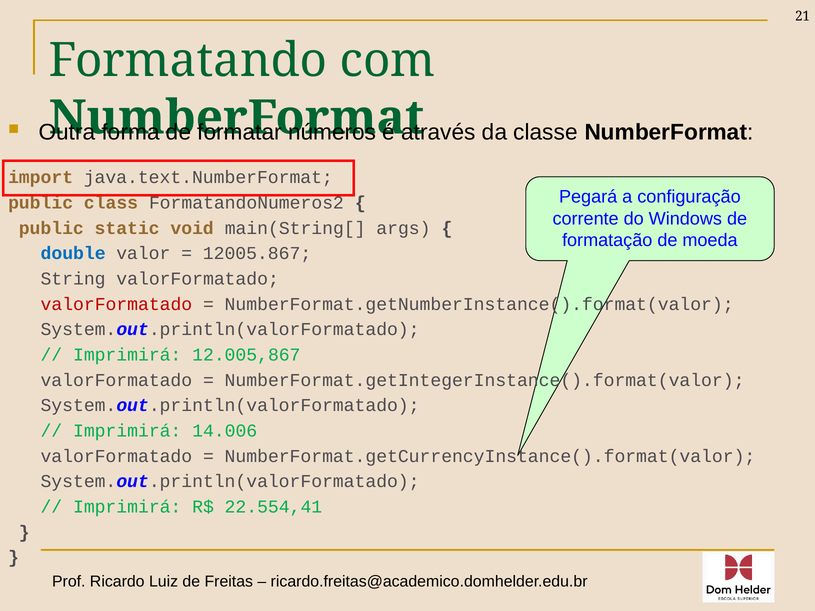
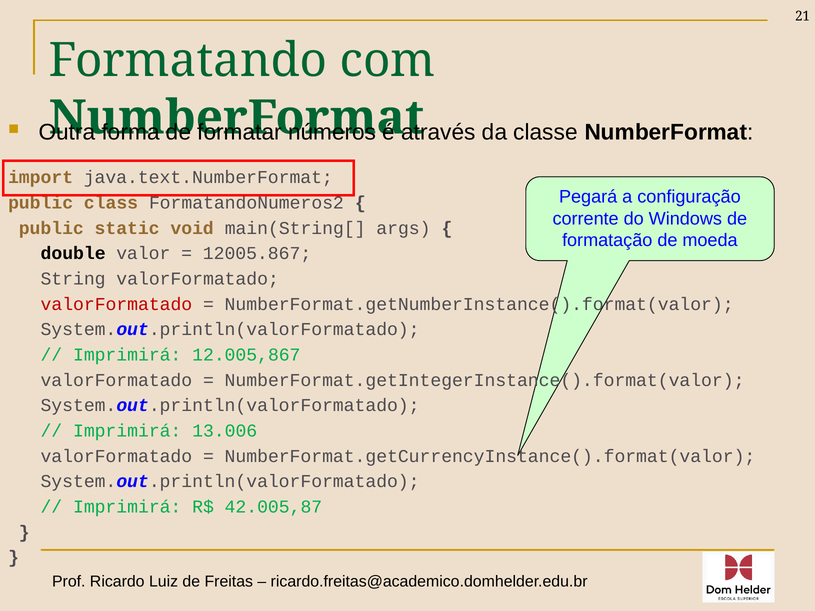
double colour: blue -> black
14.006: 14.006 -> 13.006
22.554,41: 22.554,41 -> 42.005,87
